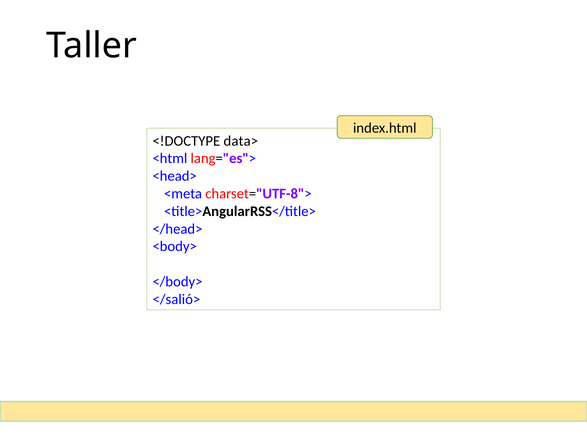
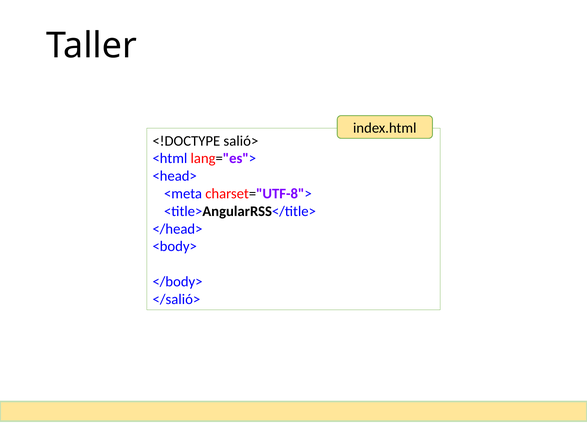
data>: data> -> salió>
